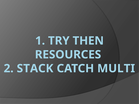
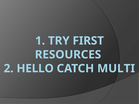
THEN: THEN -> FIRST
STACK: STACK -> HELLO
